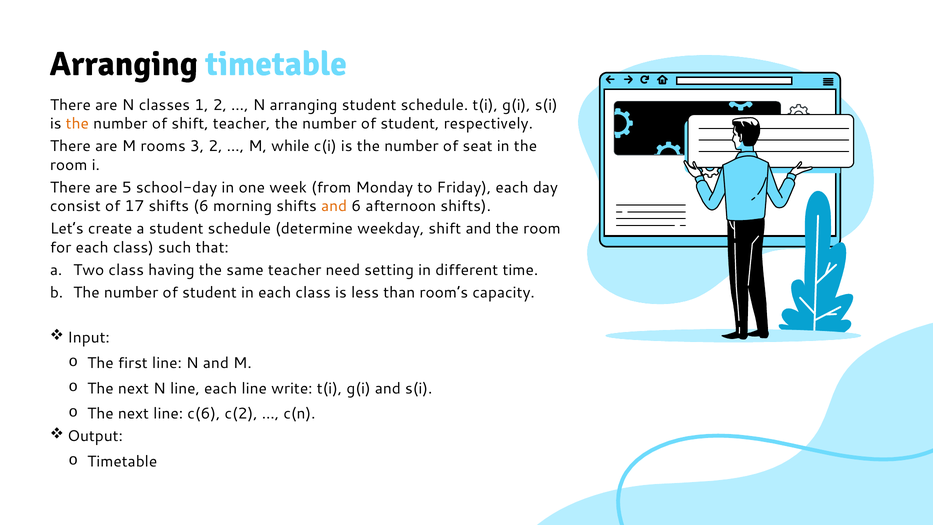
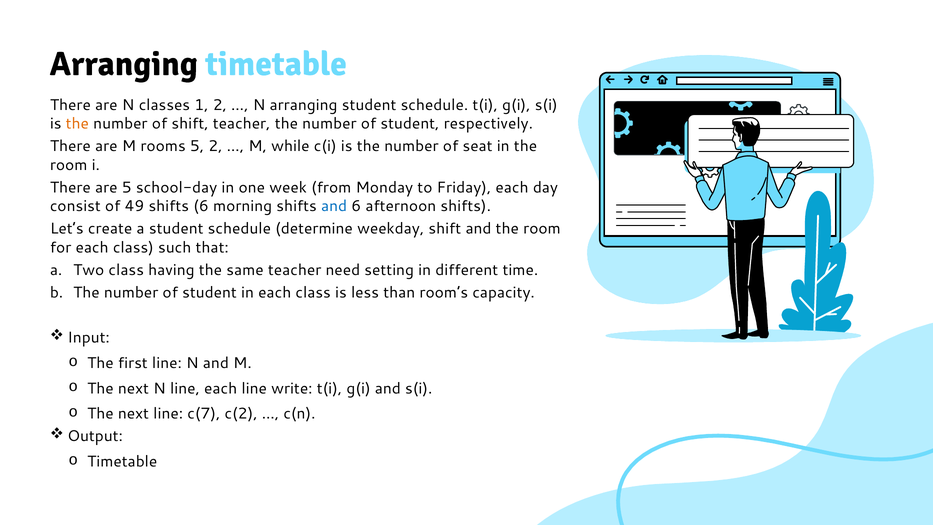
rooms 3: 3 -> 5
17: 17 -> 49
and at (334, 206) colour: orange -> blue
c(6: c(6 -> c(7
